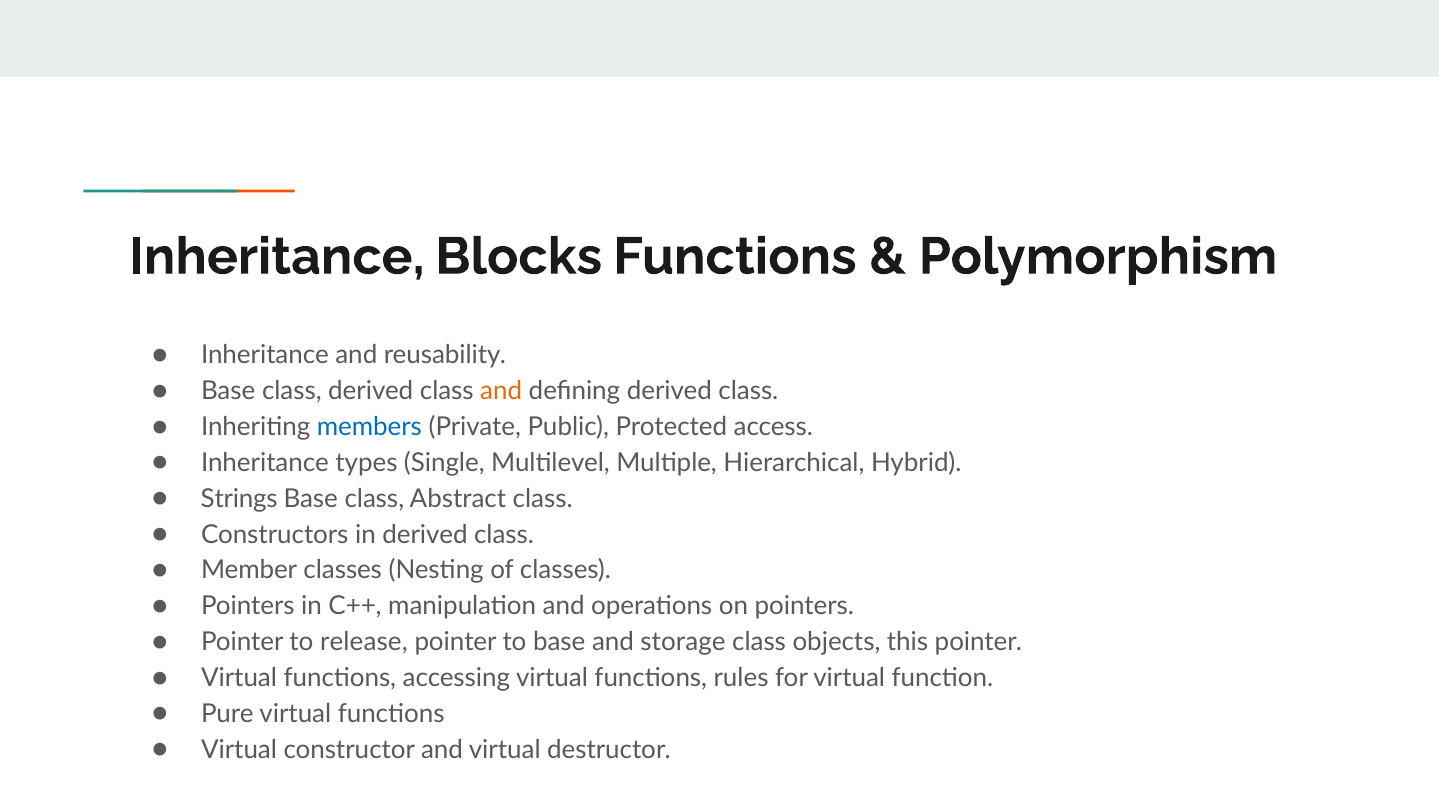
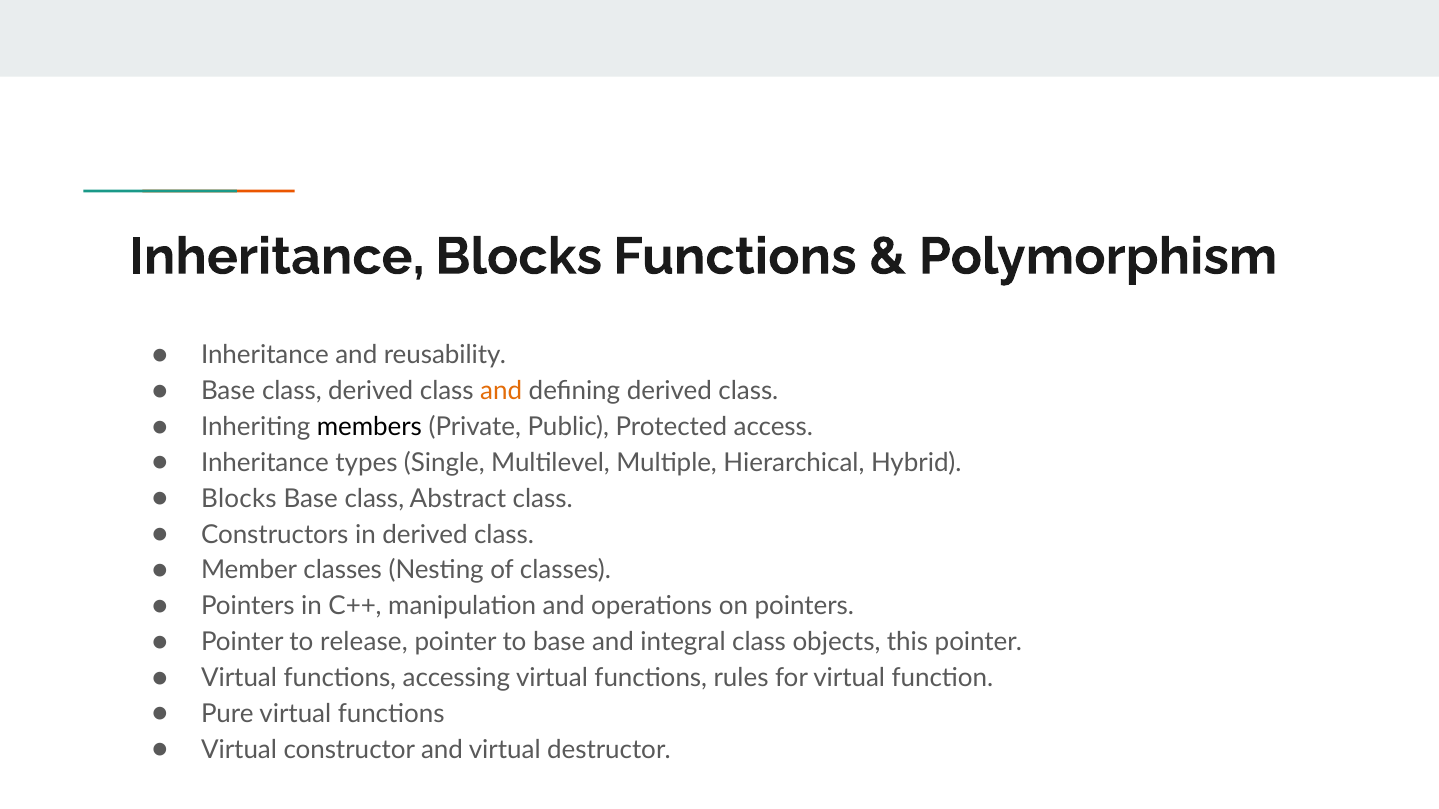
members colour: blue -> black
Strings at (239, 499): Strings -> Blocks
storage: storage -> integral
